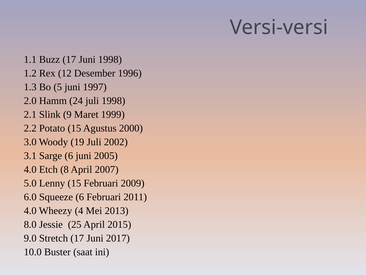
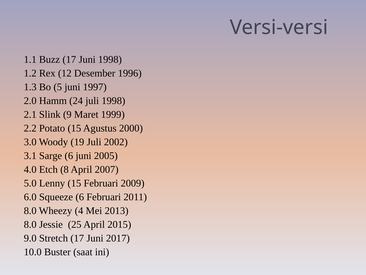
4.0 at (30, 210): 4.0 -> 8.0
